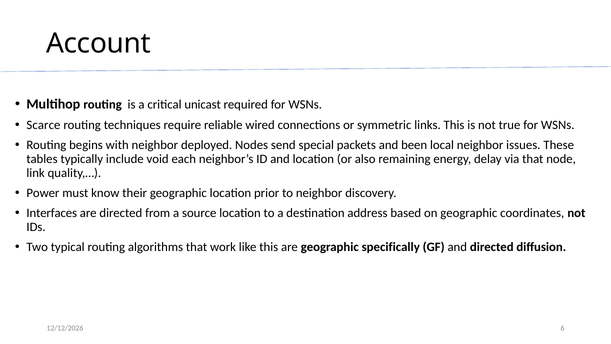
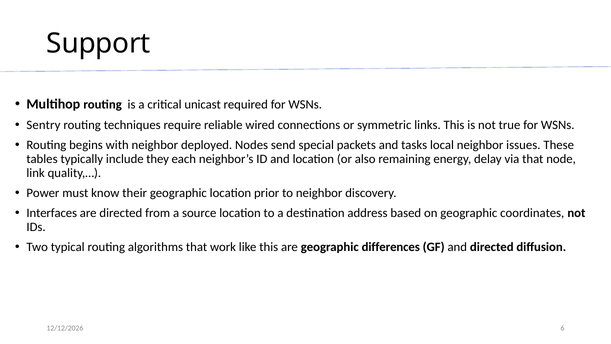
Account: Account -> Support
Scarce: Scarce -> Sentry
been: been -> tasks
void: void -> they
specifically: specifically -> differences
